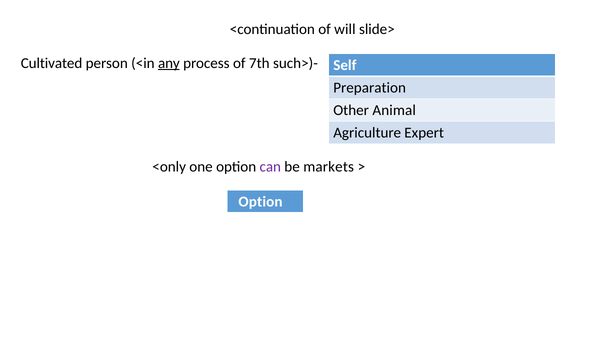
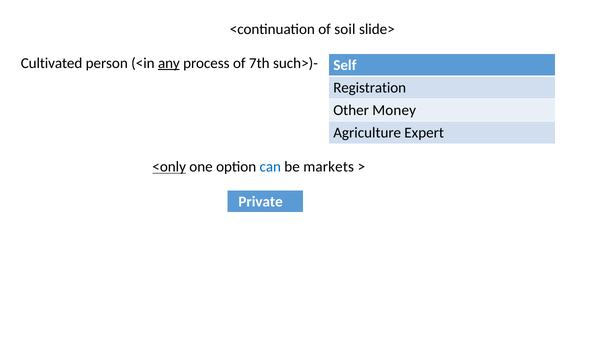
will: will -> soil
Preparation: Preparation -> Registration
Animal: Animal -> Money
<only underline: none -> present
can colour: purple -> blue
Option at (261, 202): Option -> Private
